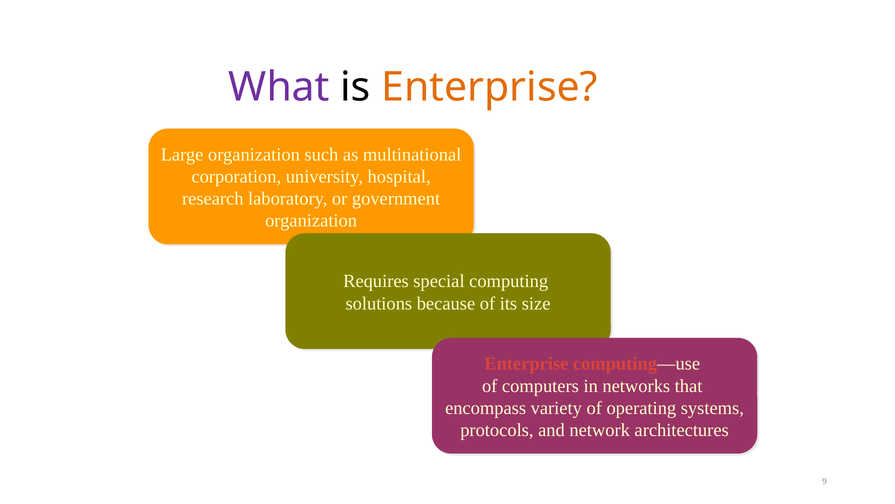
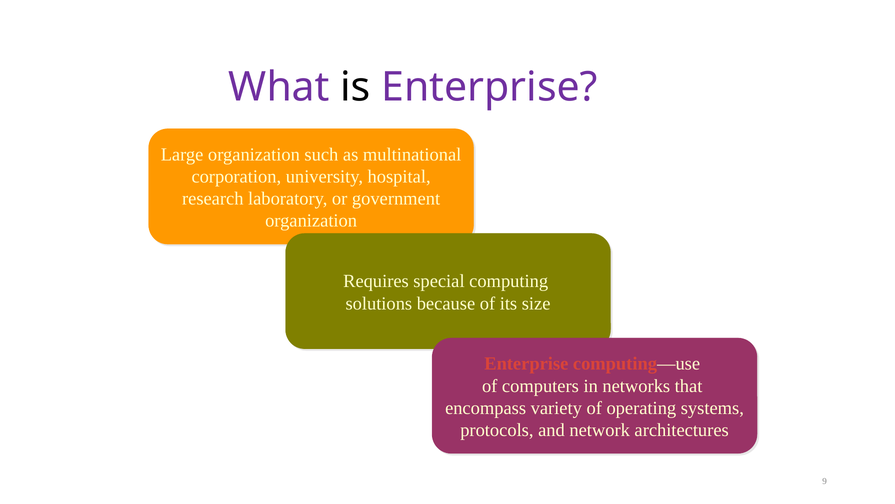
Enterprise at (489, 87) colour: orange -> purple
